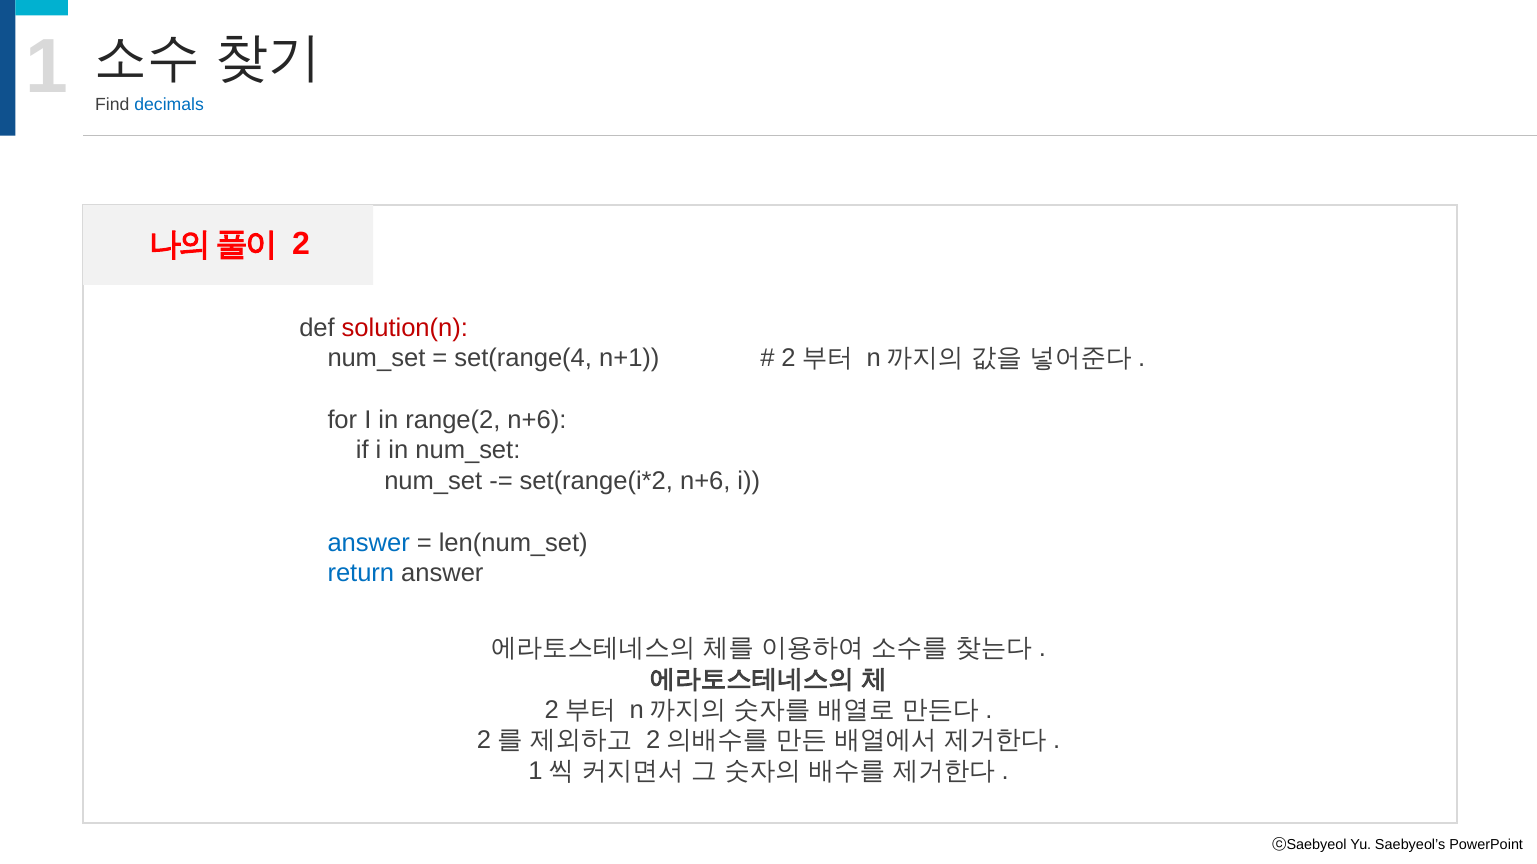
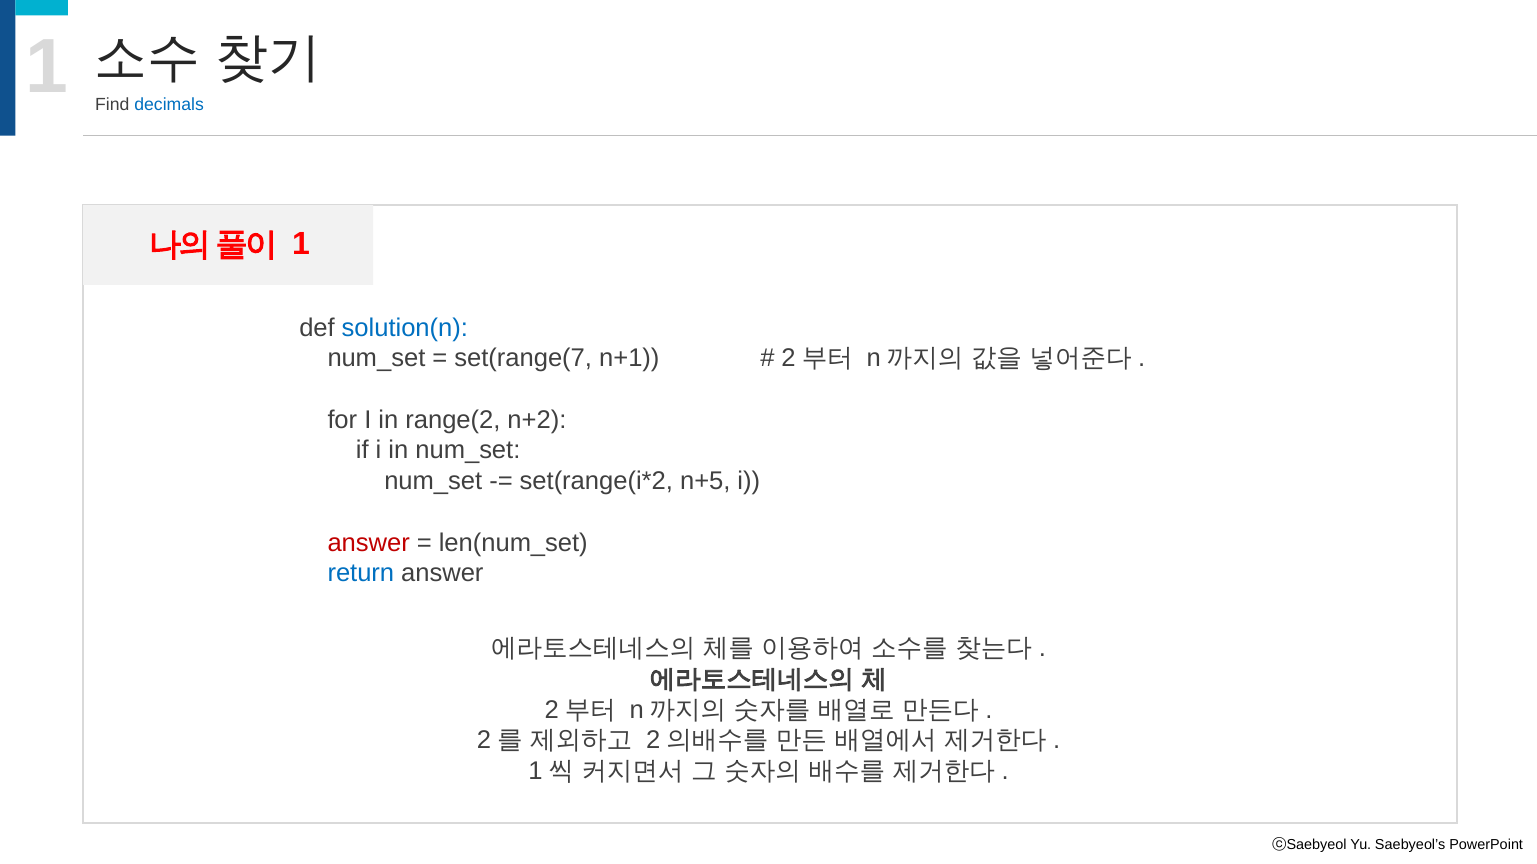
2 at (301, 244): 2 -> 1
solution(n colour: red -> blue
set(range(4: set(range(4 -> set(range(7
range(2 n+6: n+6 -> n+2
n+6 at (705, 482): n+6 -> n+5
answer at (369, 543) colour: blue -> red
